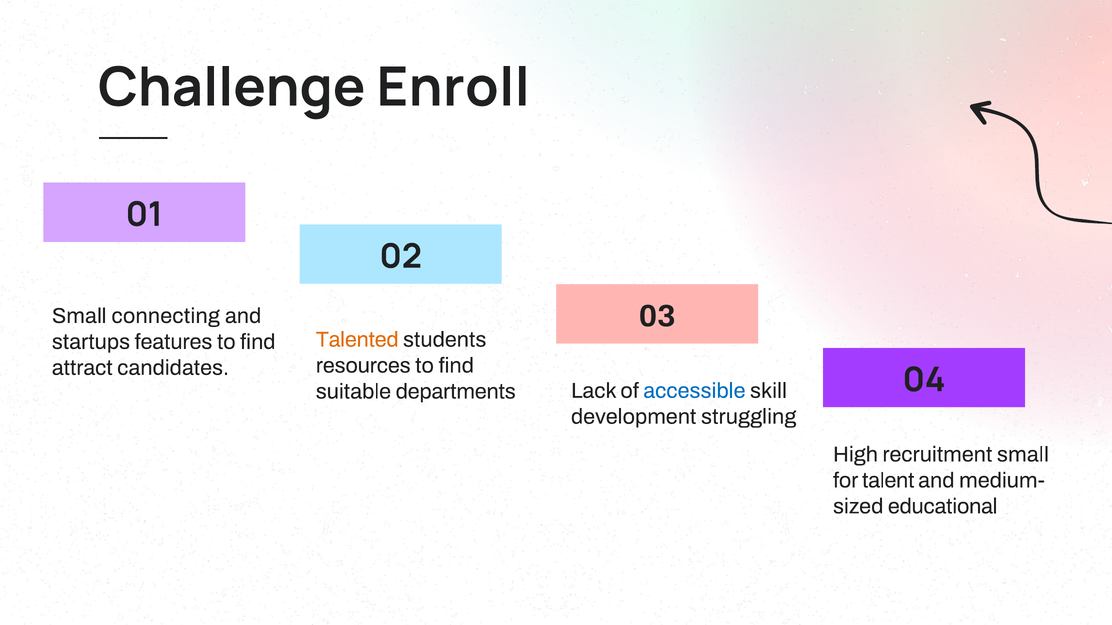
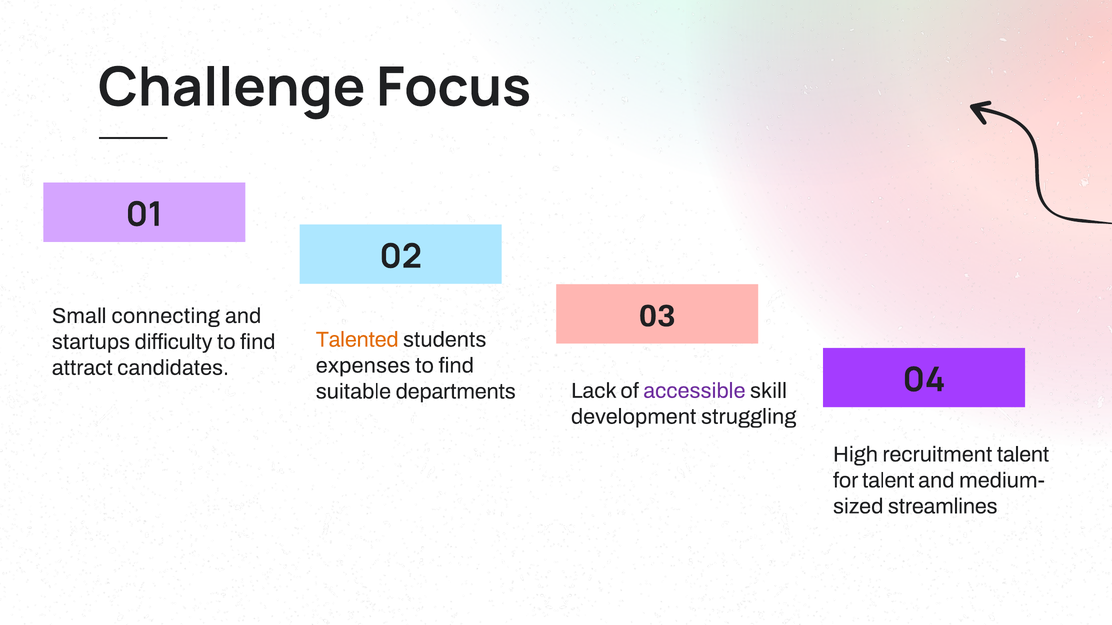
Enroll: Enroll -> Focus
features: features -> difficulty
resources: resources -> expenses
accessible colour: blue -> purple
recruitment small: small -> talent
educational: educational -> streamlines
